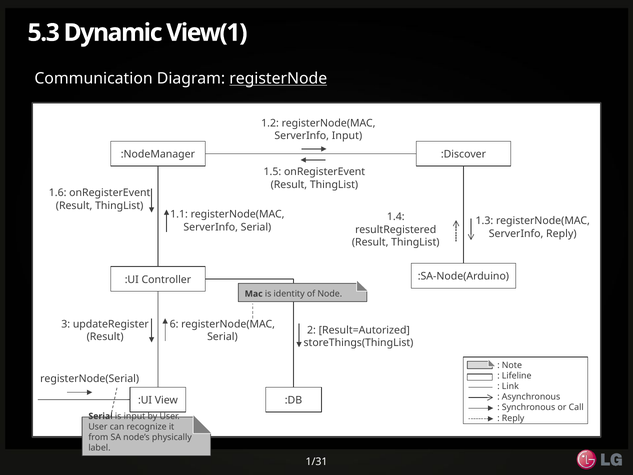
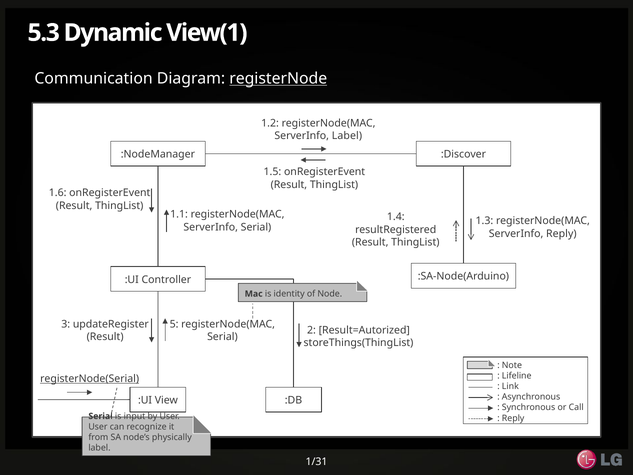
ServerInfo Input: Input -> Label
6: 6 -> 5
registerNode(Serial underline: none -> present
